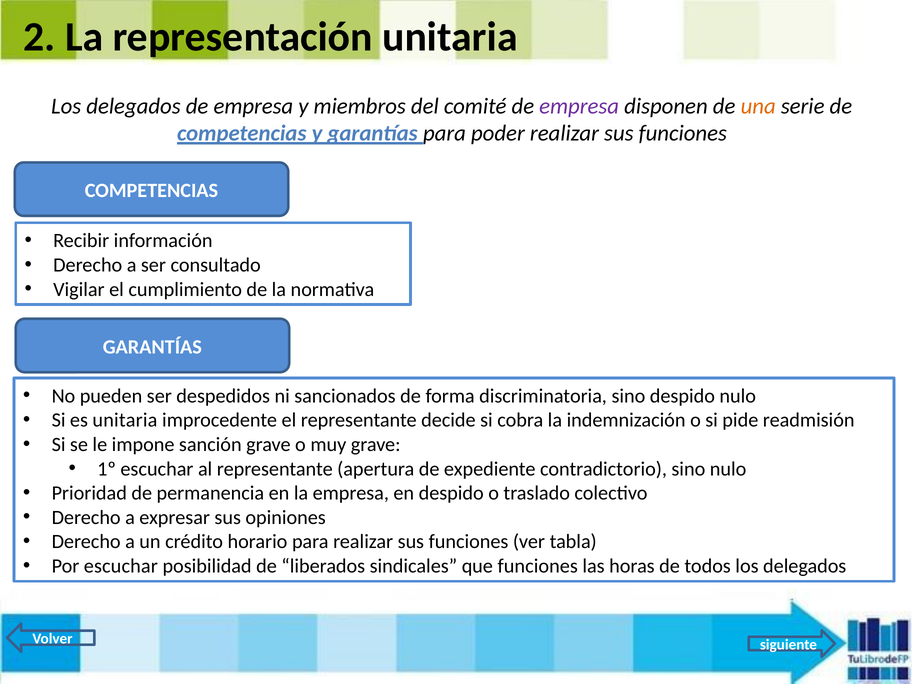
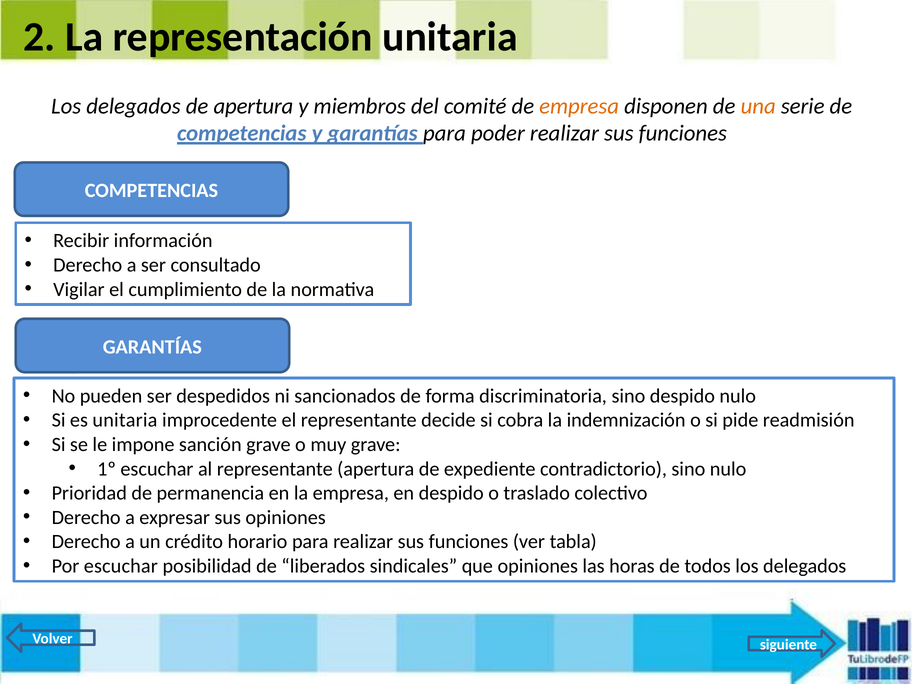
delegados de empresa: empresa -> apertura
empresa at (579, 106) colour: purple -> orange
que funciones: funciones -> opiniones
